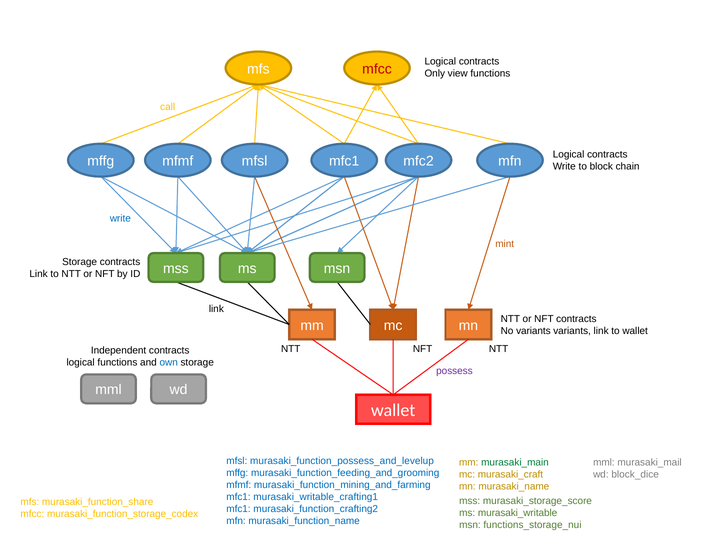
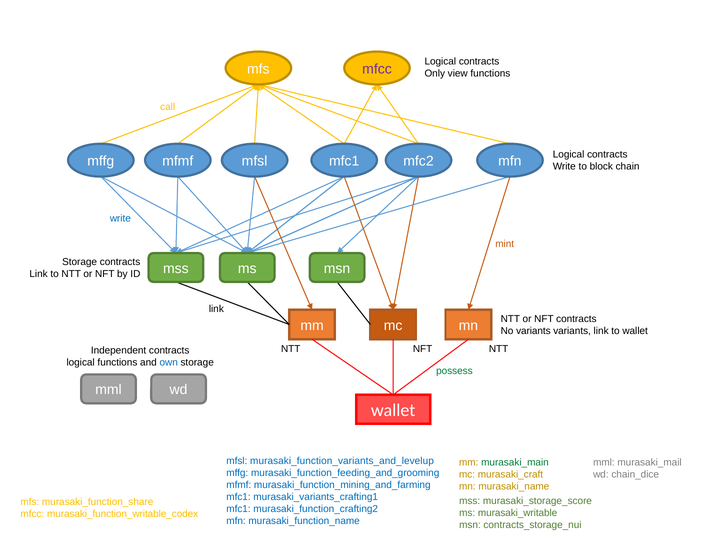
mfcc at (377, 69) colour: red -> purple
possess colour: purple -> green
murasaki_function_possess_and_levelup: murasaki_function_possess_and_levelup -> murasaki_function_variants_and_levelup
block_dice: block_dice -> chain_dice
murasaki_writable_crafting1: murasaki_writable_crafting1 -> murasaki_variants_crafting1
murasaki_function_storage_codex: murasaki_function_storage_codex -> murasaki_function_writable_codex
functions_storage_nui: functions_storage_nui -> contracts_storage_nui
